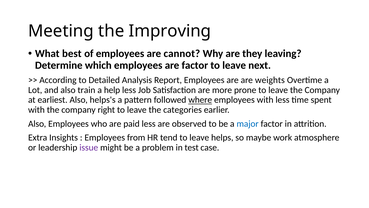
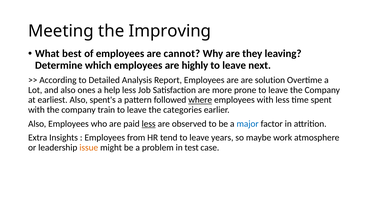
are factor: factor -> highly
weights: weights -> solution
train: train -> ones
helps's: helps's -> spent's
right: right -> train
less at (149, 123) underline: none -> present
helps: helps -> years
issue colour: purple -> orange
